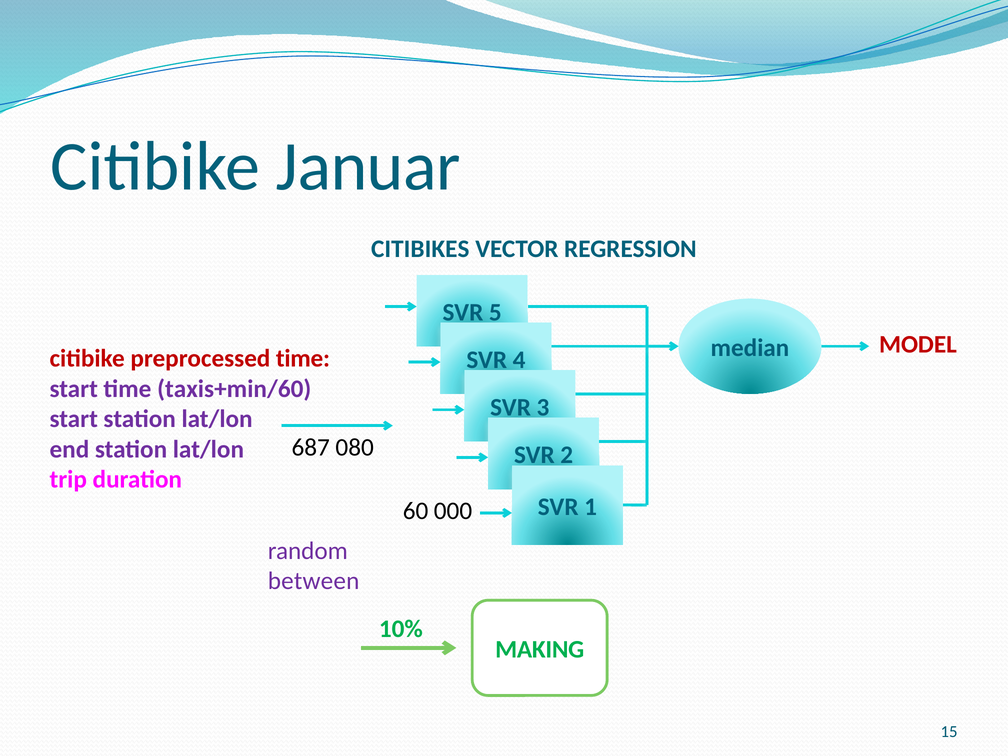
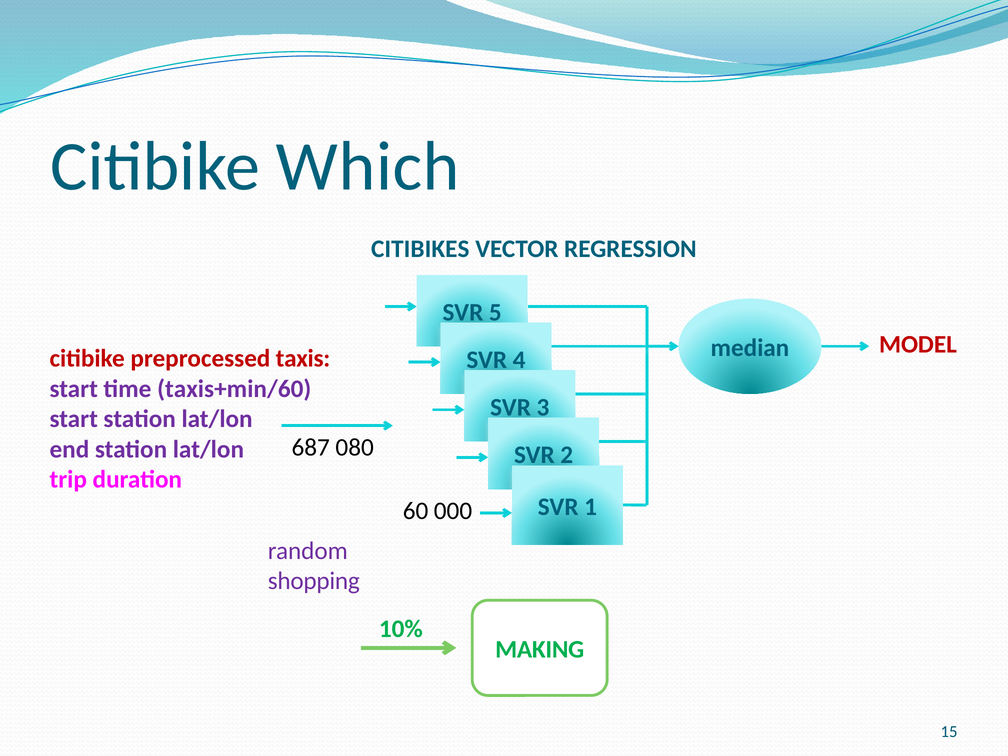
Januar: Januar -> Which
preprocessed time: time -> taxis
between: between -> shopping
